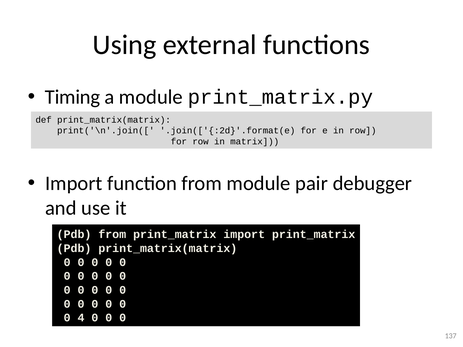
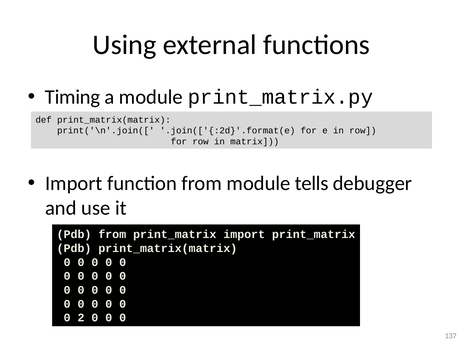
pair: pair -> tells
4: 4 -> 2
